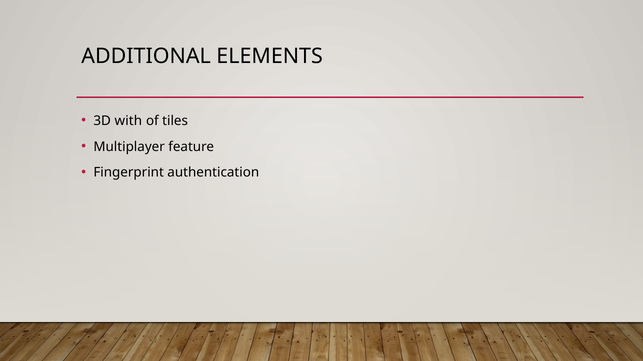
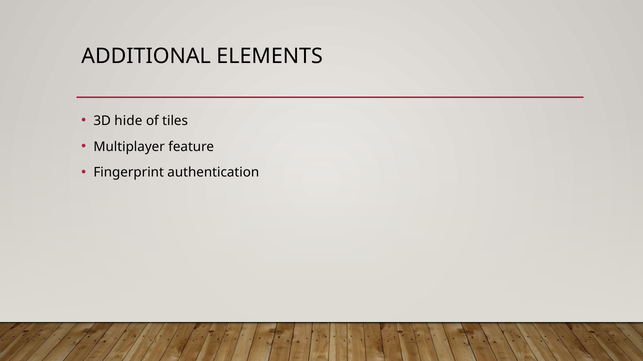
with: with -> hide
